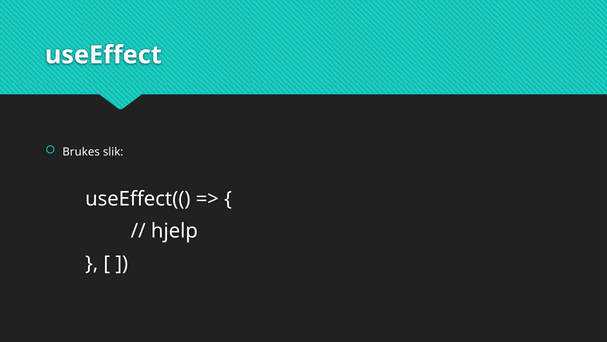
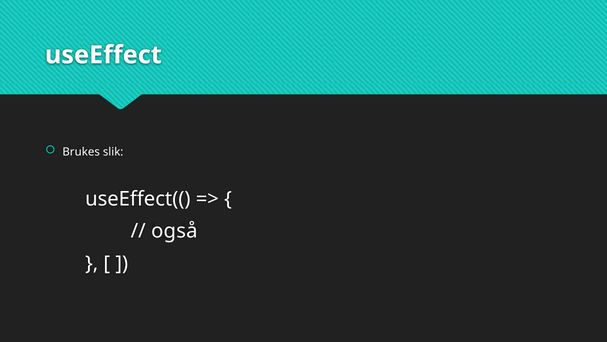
hjelp: hjelp -> også
